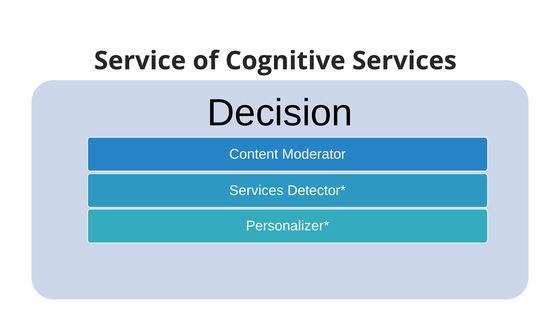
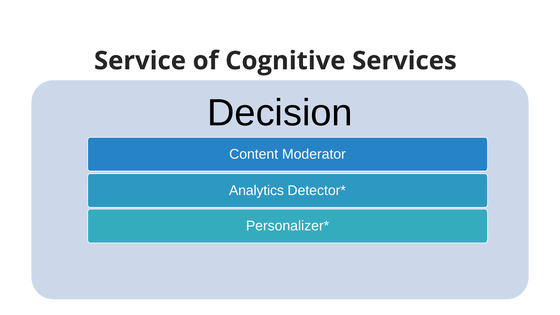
Services at (256, 190): Services -> Analytics
